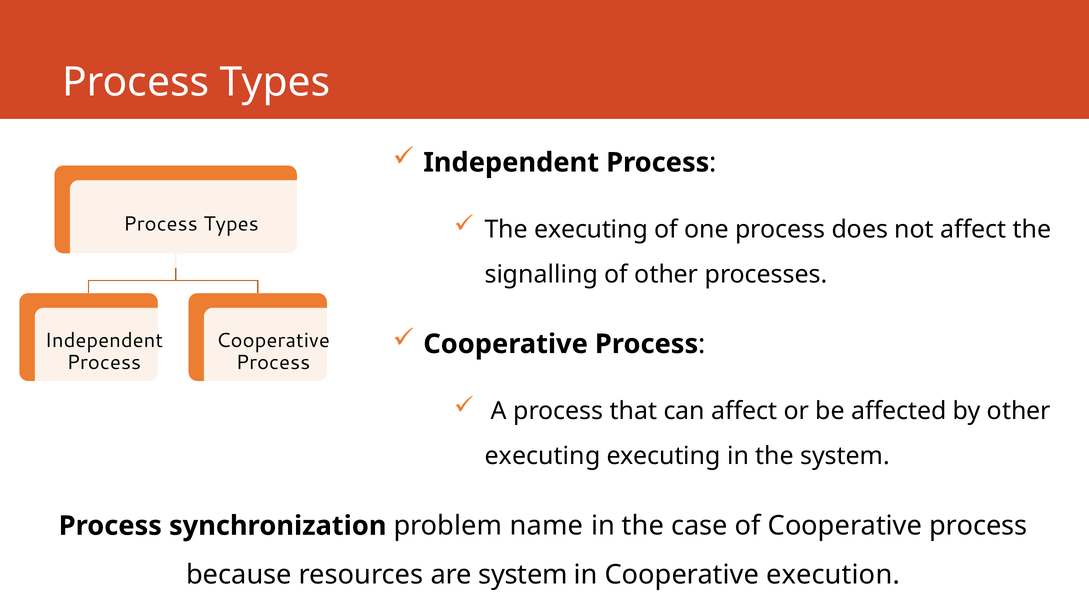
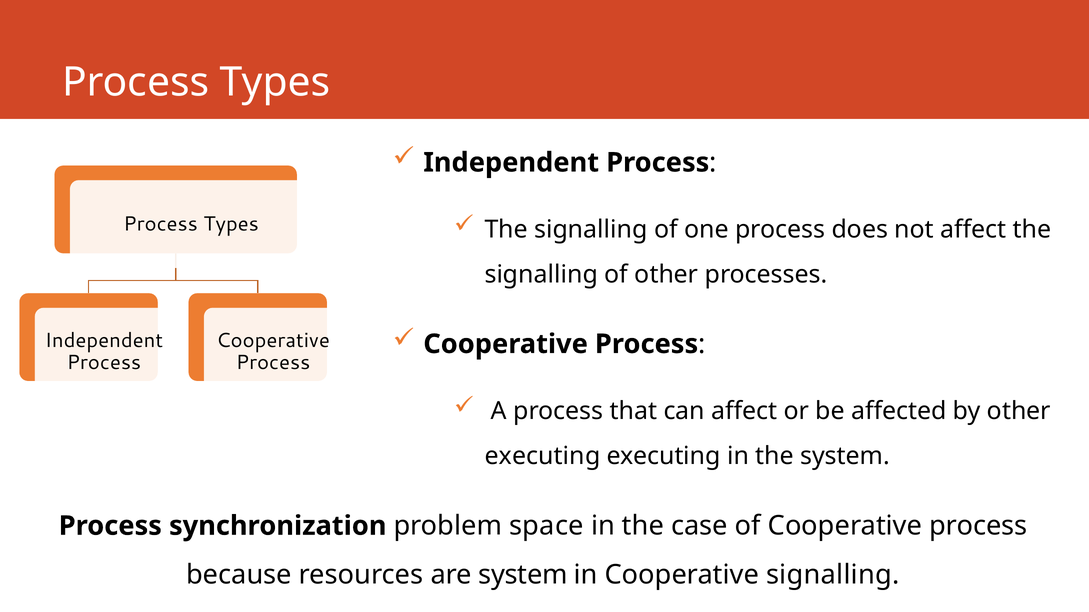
executing at (591, 230): executing -> signalling
name: name -> space
Cooperative execution: execution -> signalling
